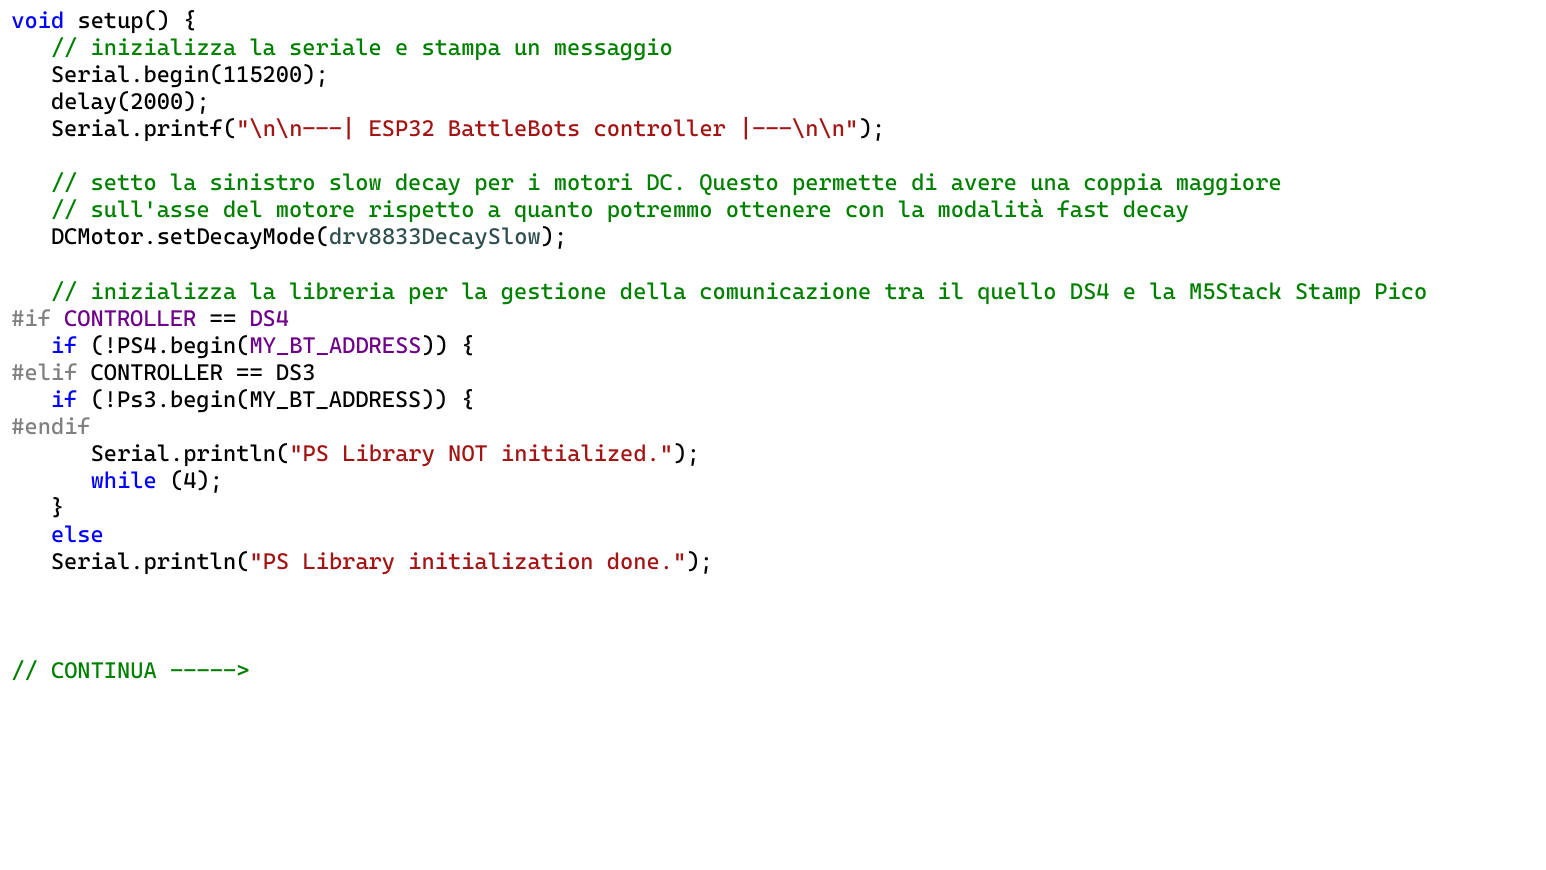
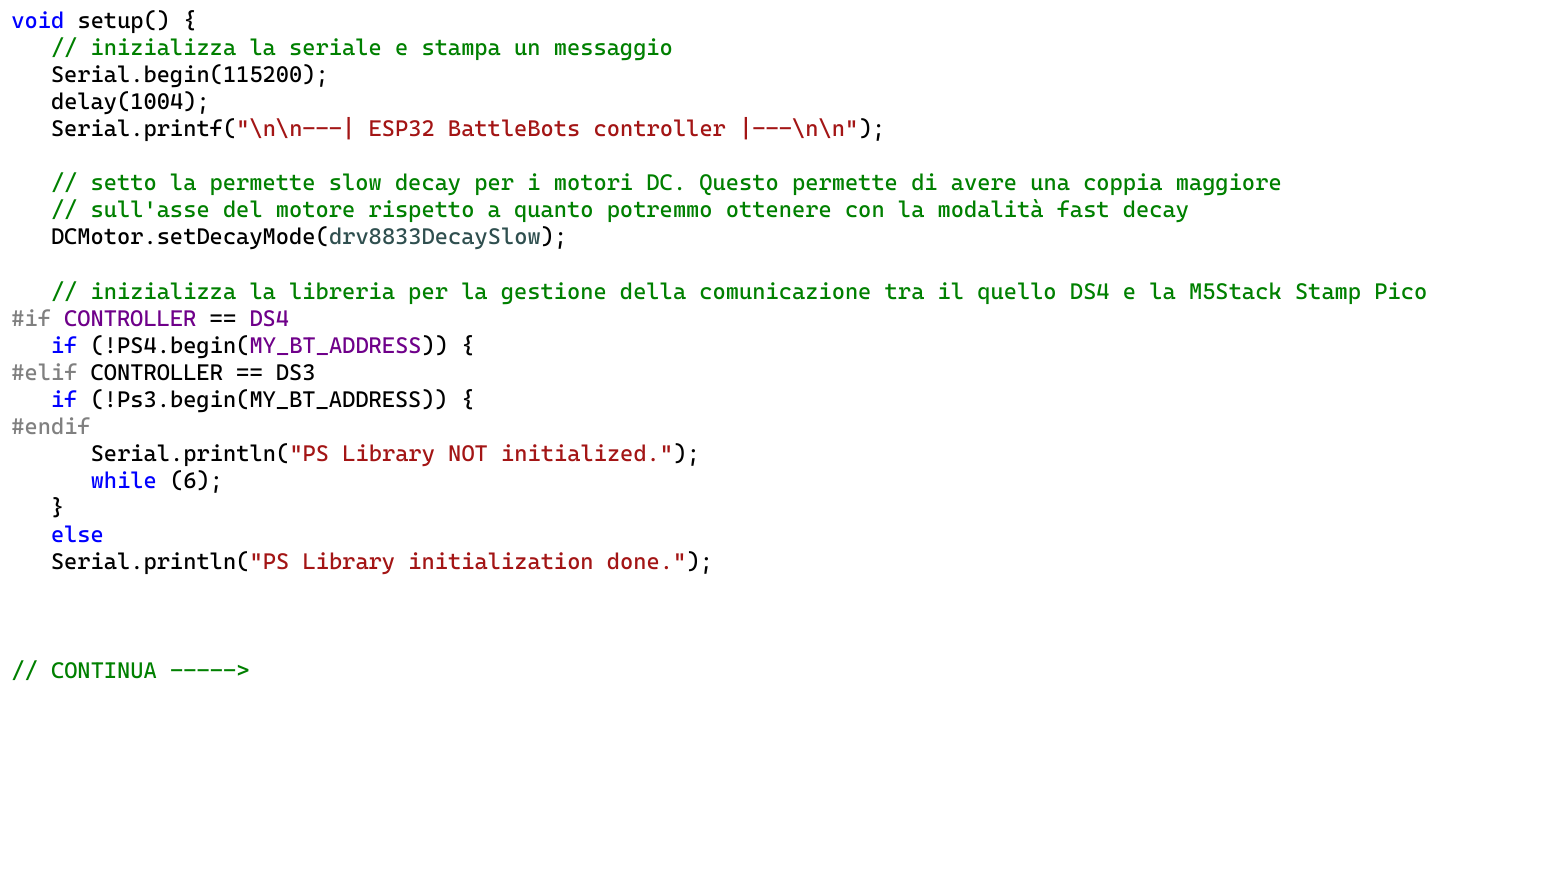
delay(2000: delay(2000 -> delay(1004
la sinistro: sinistro -> permette
4: 4 -> 6
